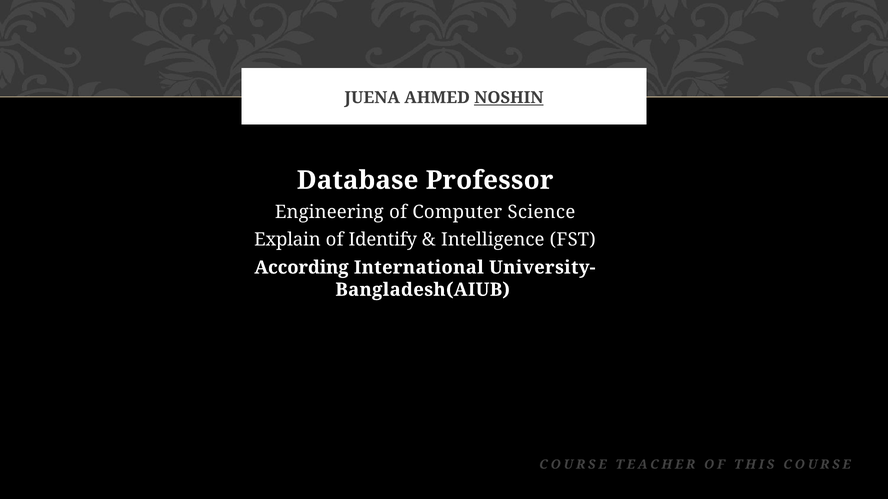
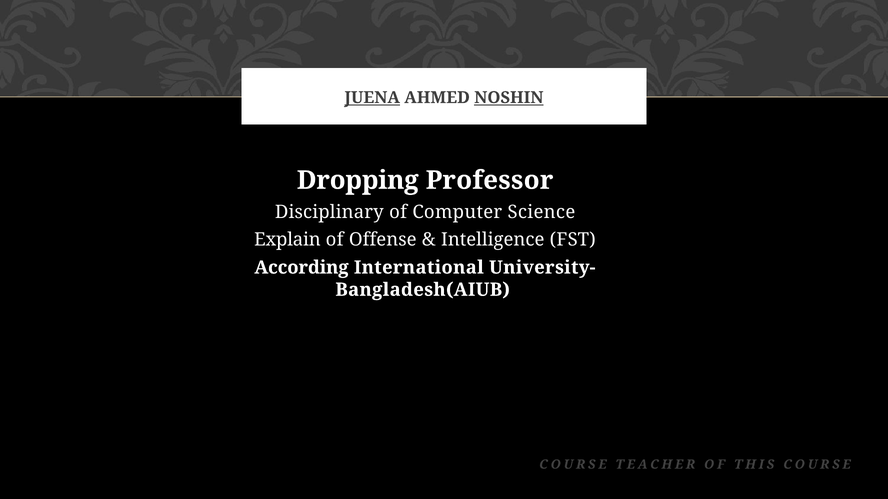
JUENA underline: none -> present
Database: Database -> Dropping
Engineering: Engineering -> Disciplinary
Identify: Identify -> Offense
